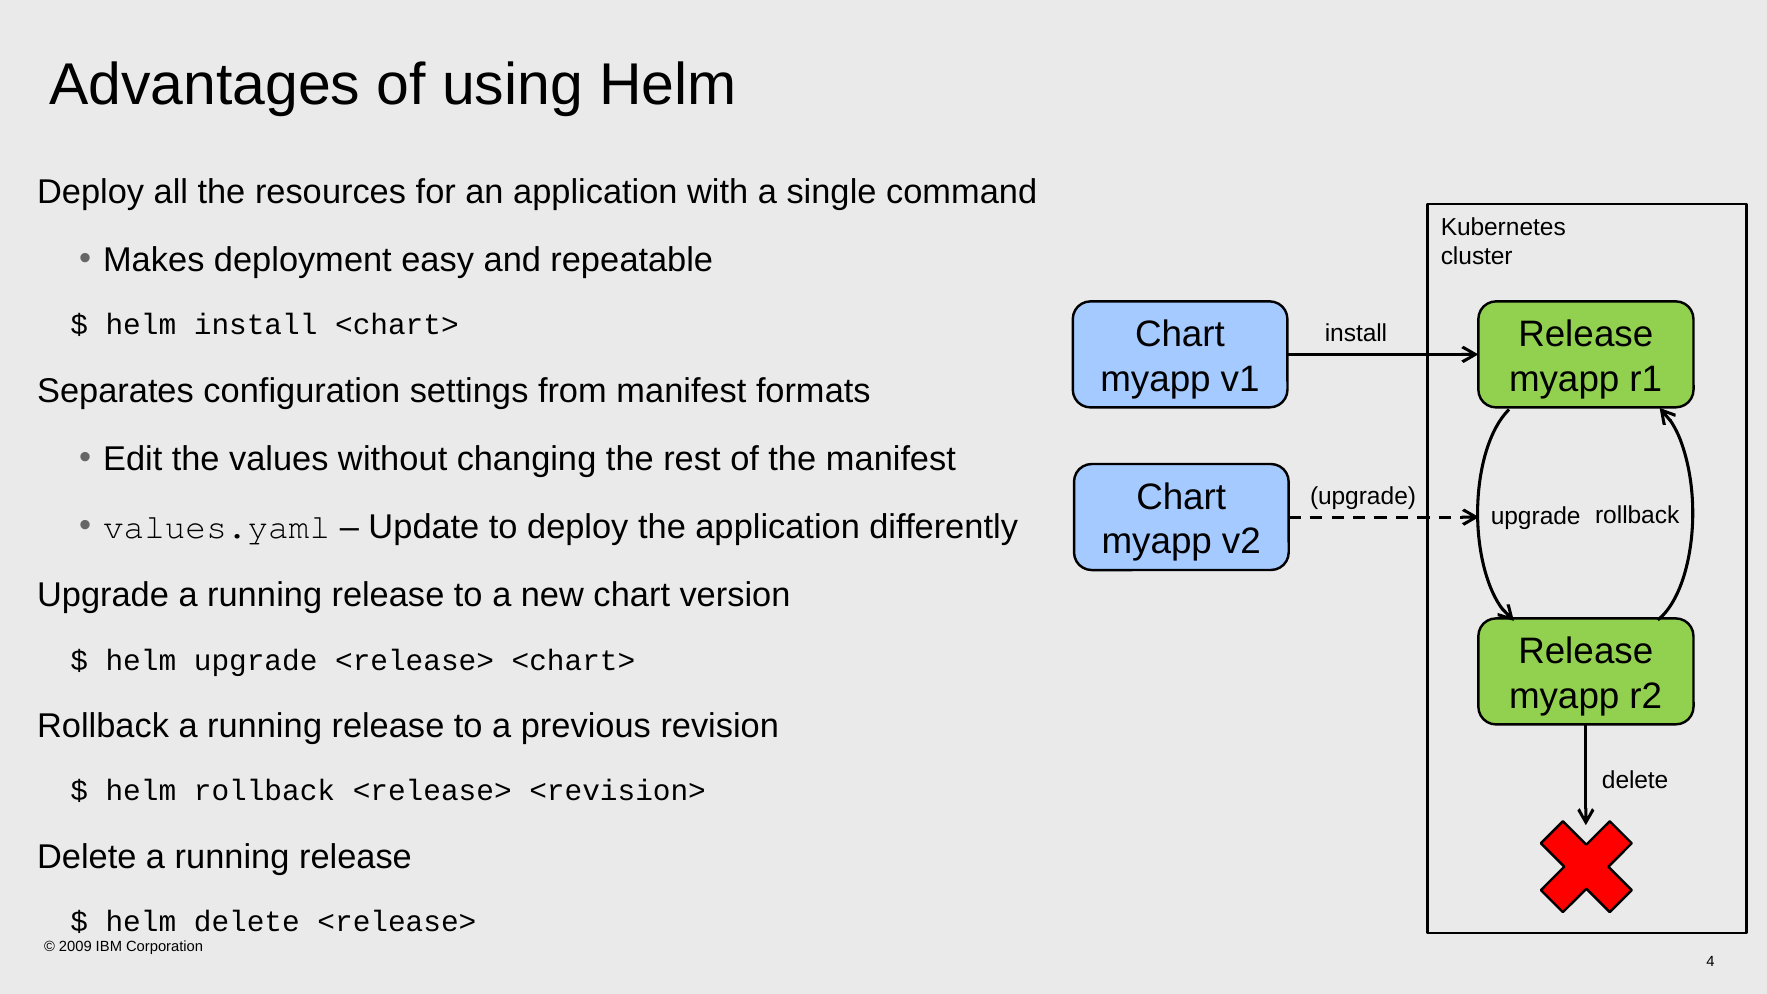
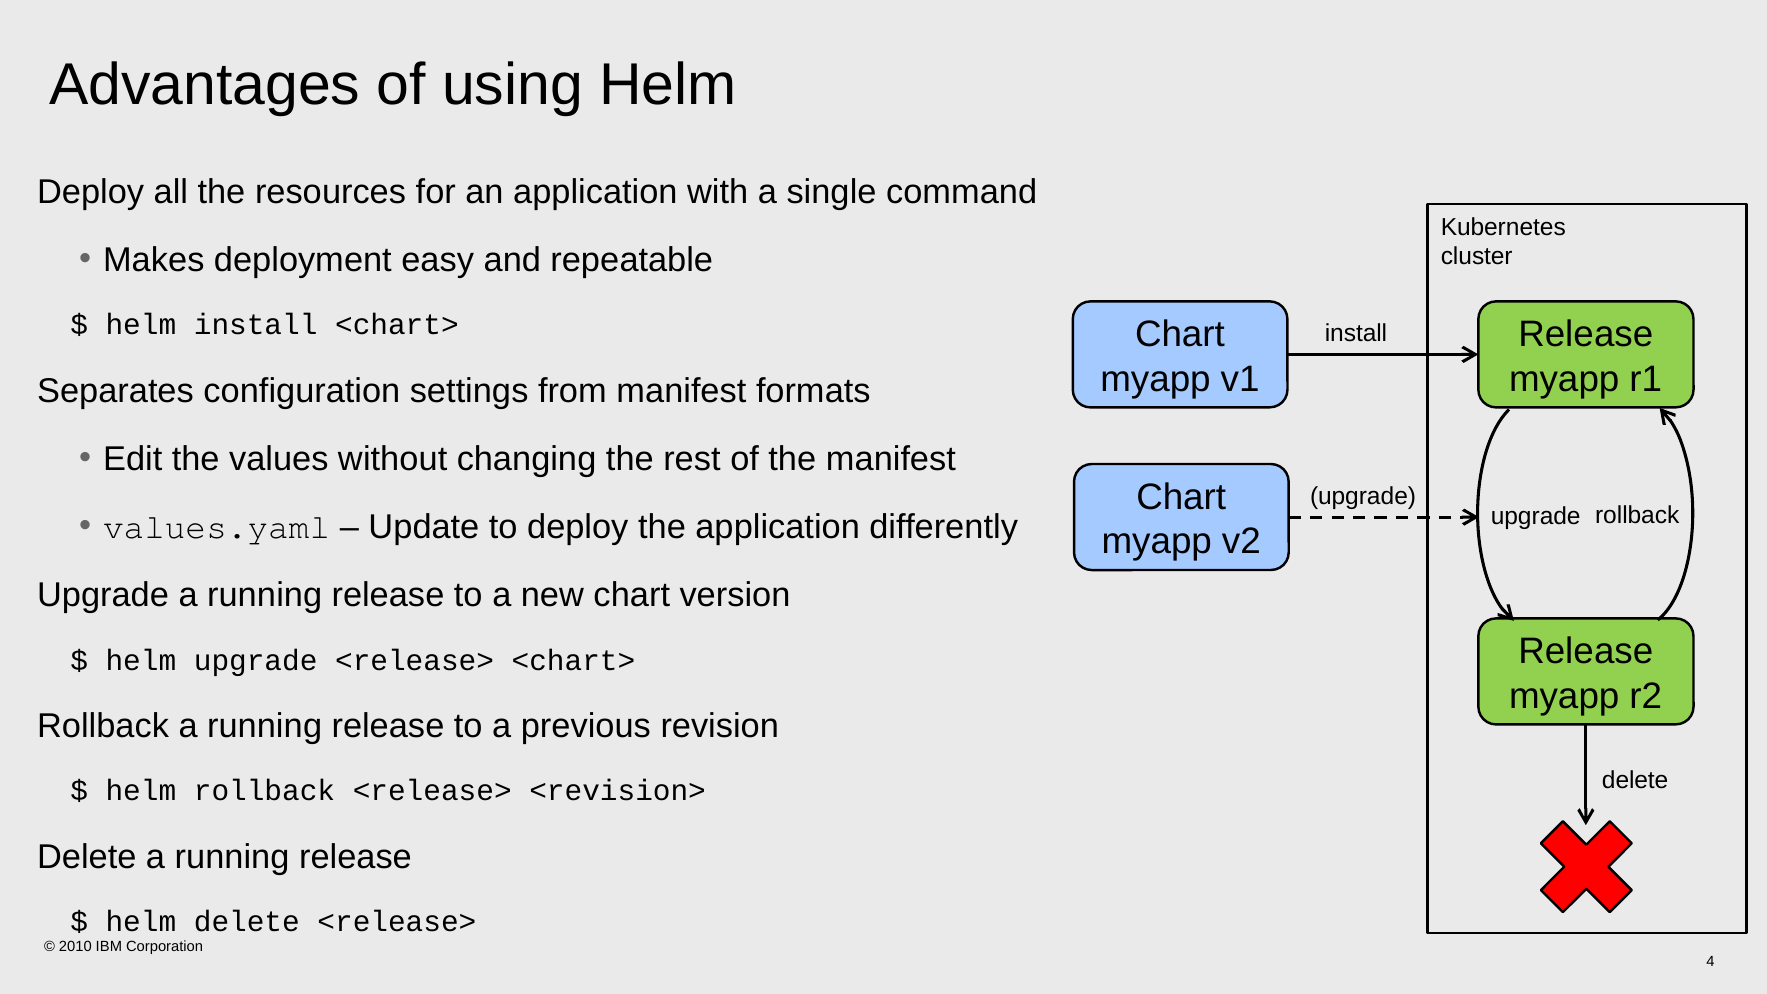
2009: 2009 -> 2010
